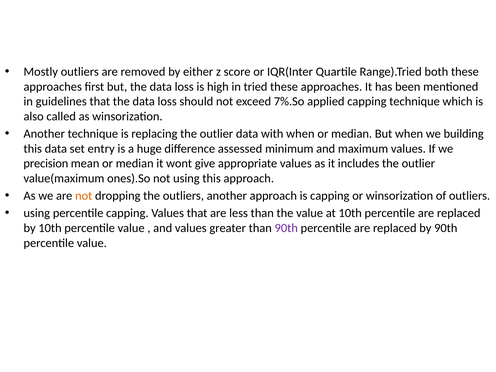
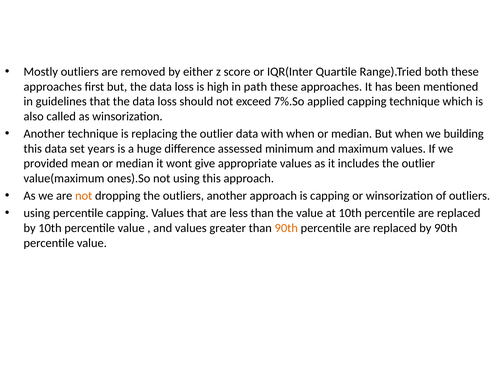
tried: tried -> path
entry: entry -> years
precision: precision -> provided
90th at (286, 228) colour: purple -> orange
